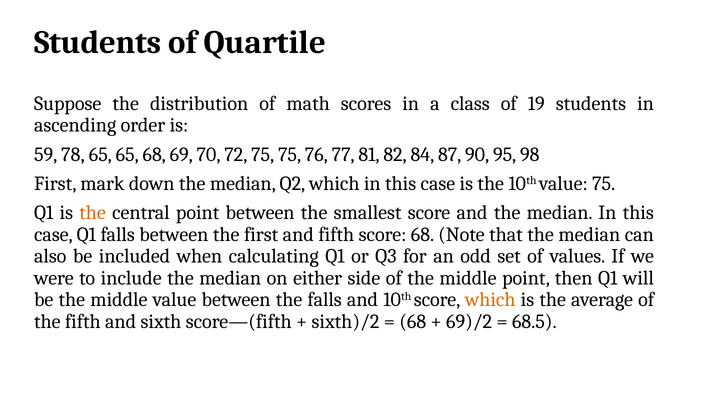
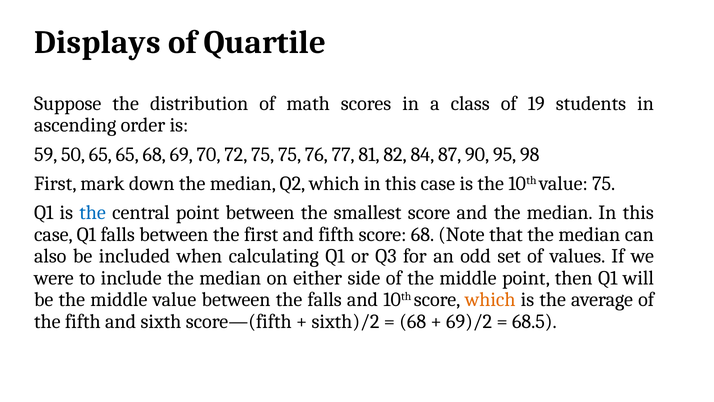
Students at (98, 42): Students -> Displays
78: 78 -> 50
the at (93, 213) colour: orange -> blue
